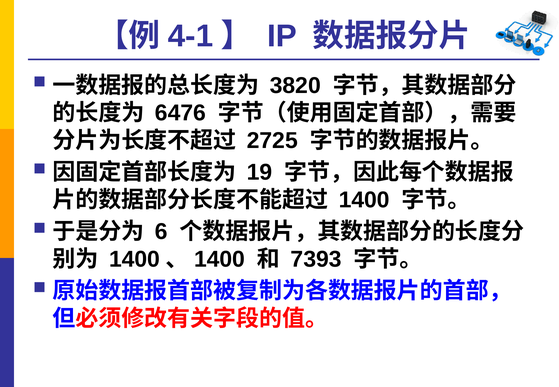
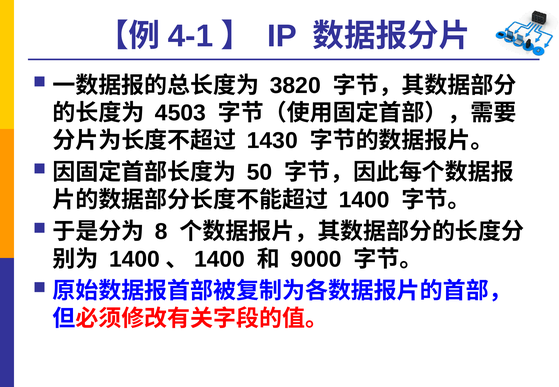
6476: 6476 -> 4503
2725: 2725 -> 1430
19: 19 -> 50
6: 6 -> 8
7393: 7393 -> 9000
